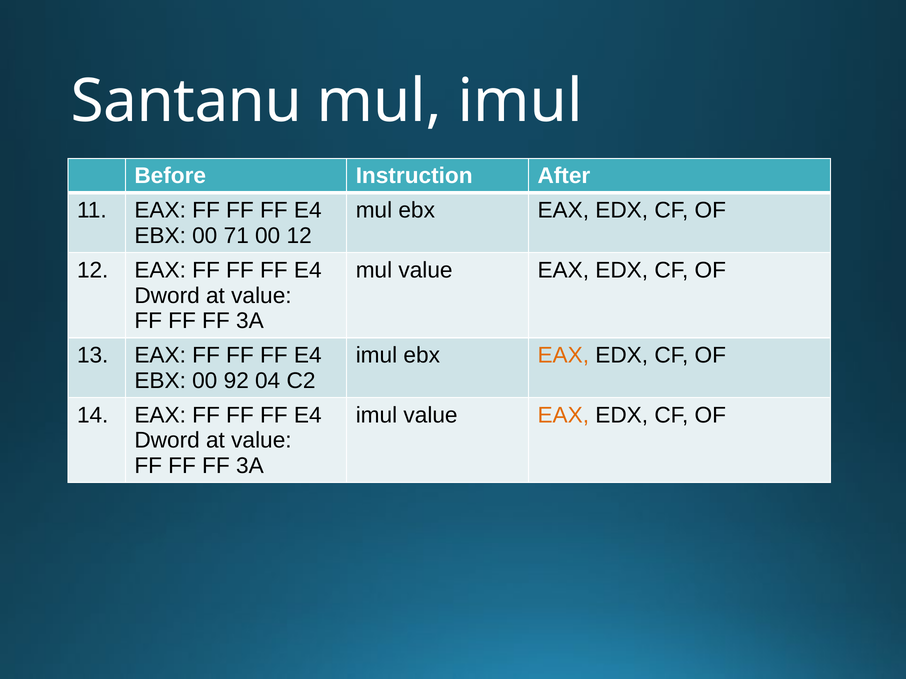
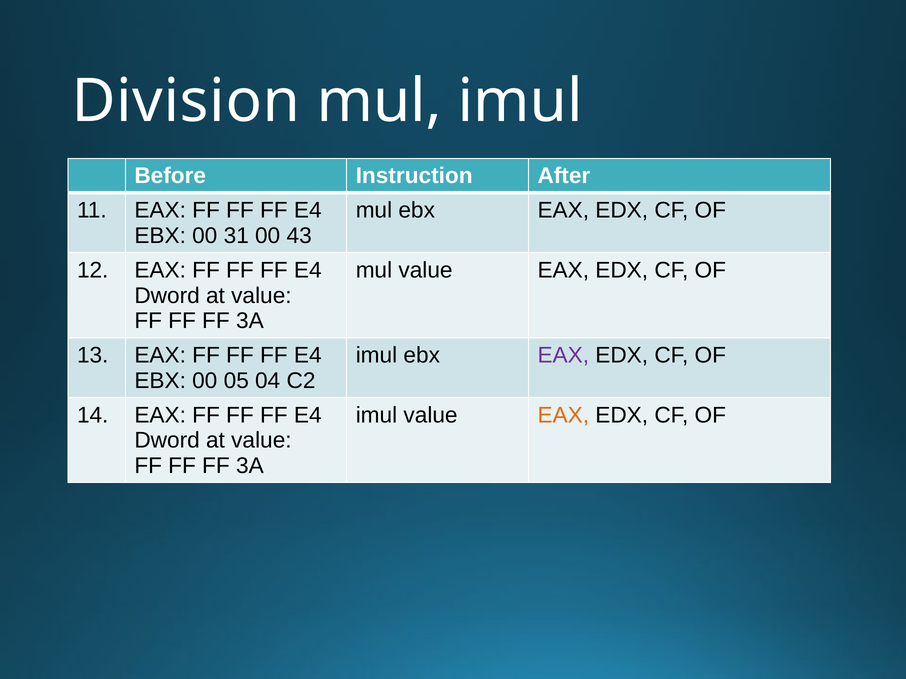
Santanu: Santanu -> Division
71: 71 -> 31
00 12: 12 -> 43
EAX at (563, 356) colour: orange -> purple
92: 92 -> 05
